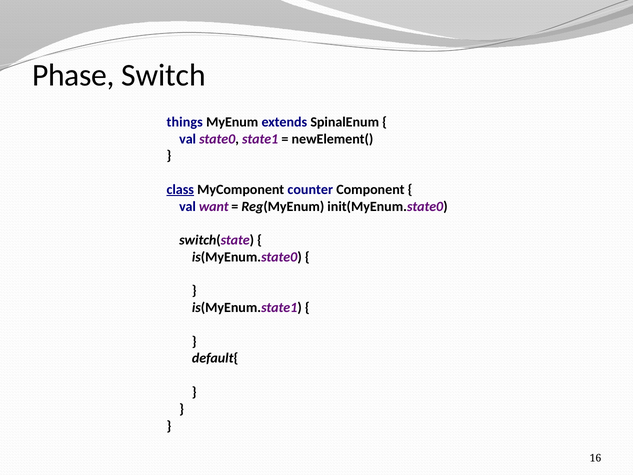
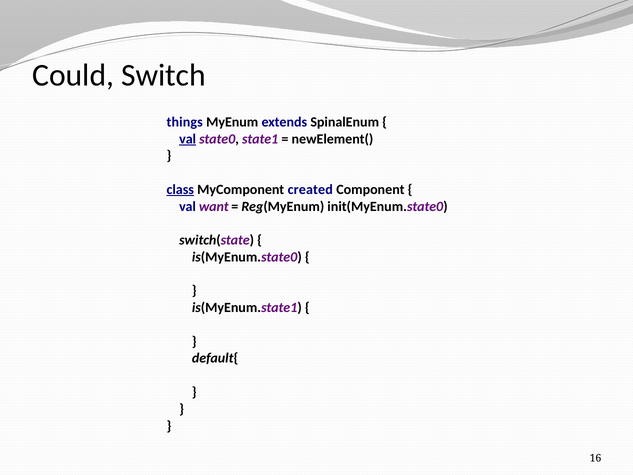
Phase: Phase -> Could
val at (188, 139) underline: none -> present
counter: counter -> created
